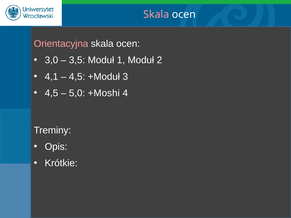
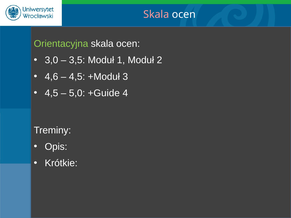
Orientacyjna colour: pink -> light green
4,1: 4,1 -> 4,6
+Moshi: +Moshi -> +Guide
